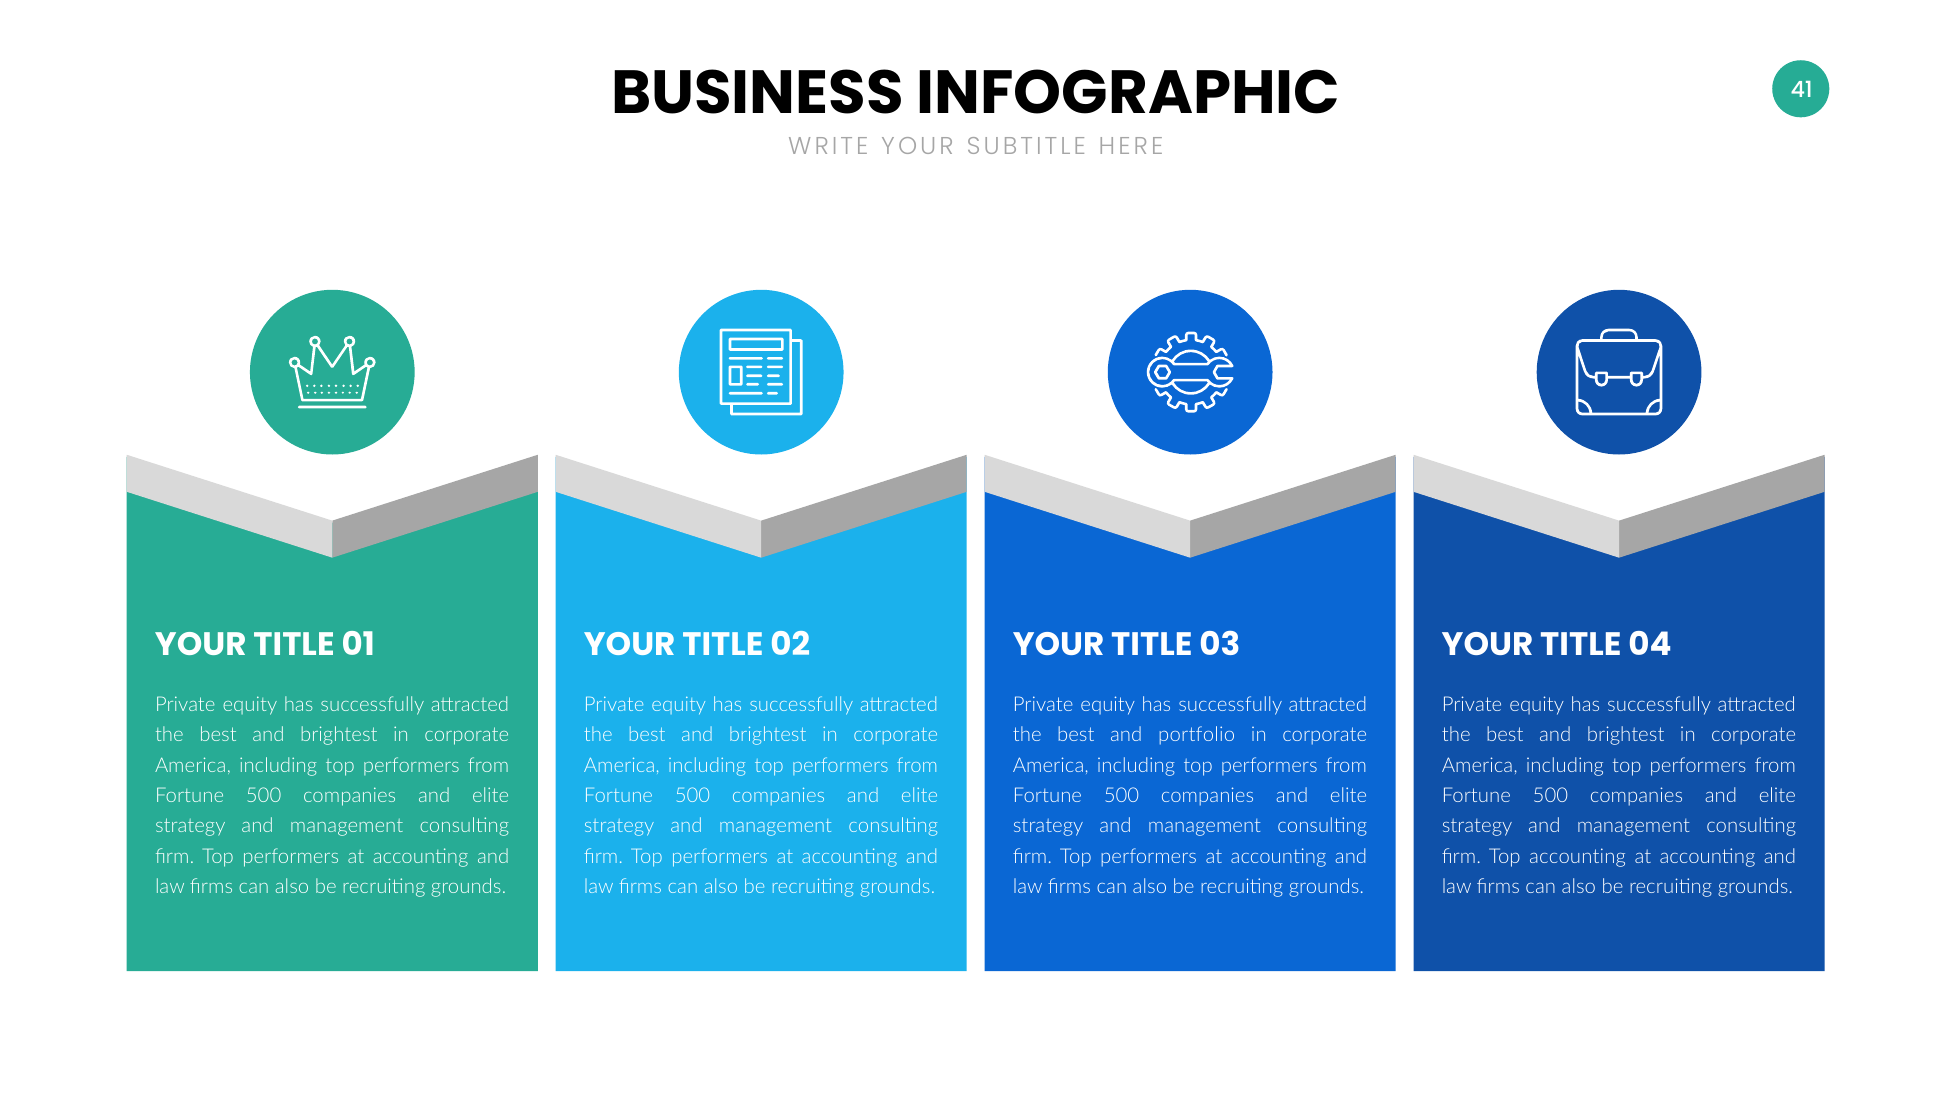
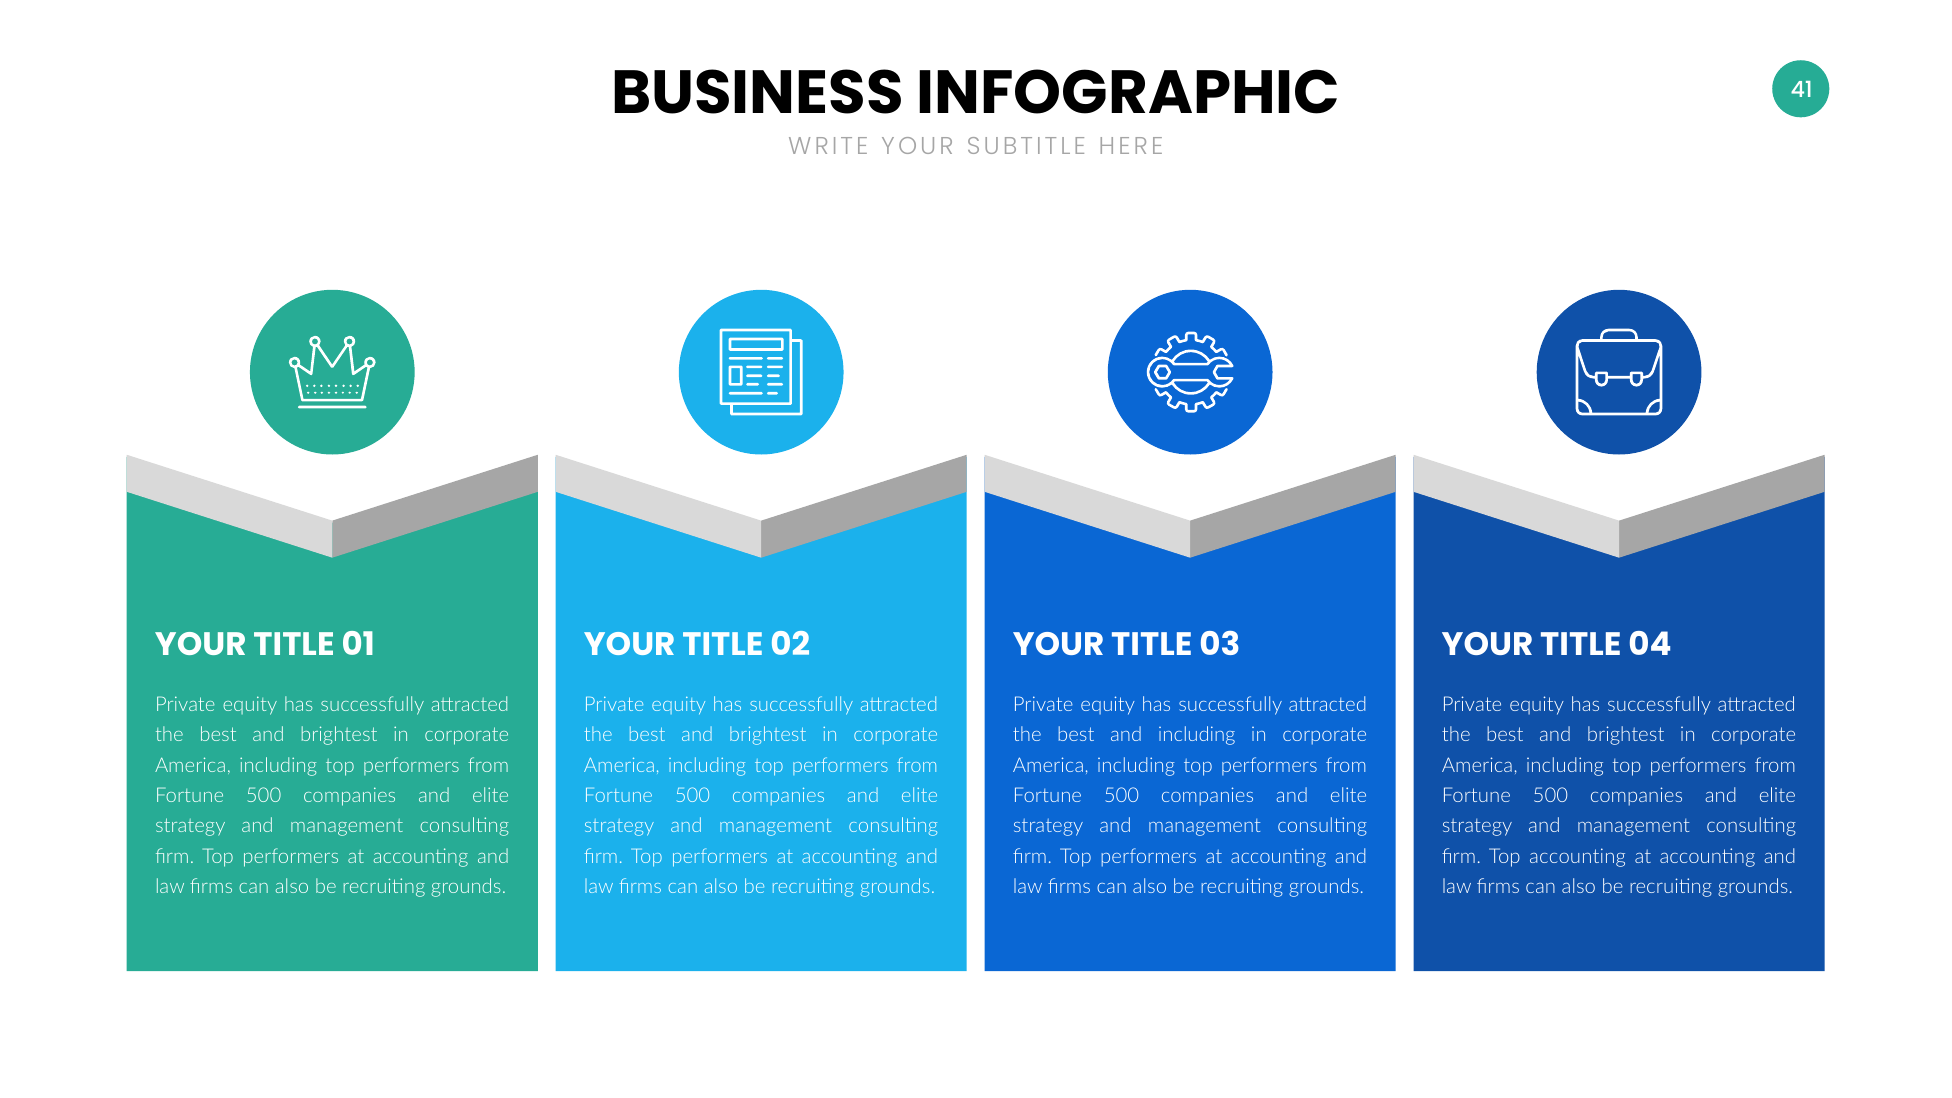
and portfolio: portfolio -> including
